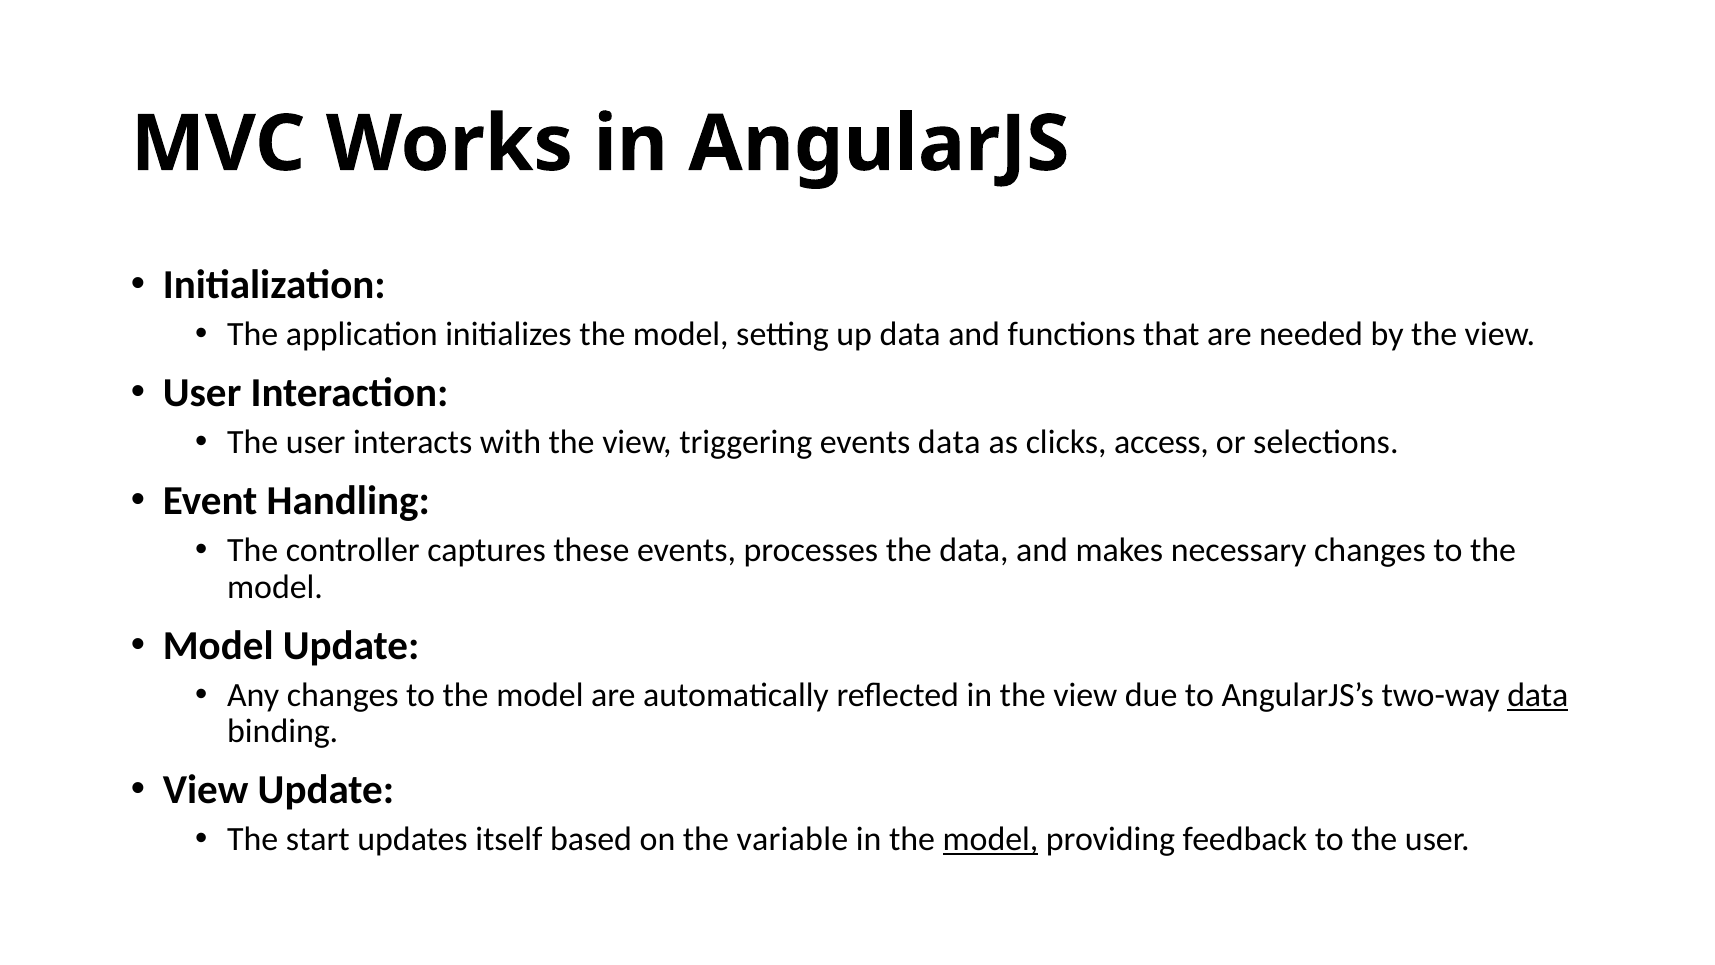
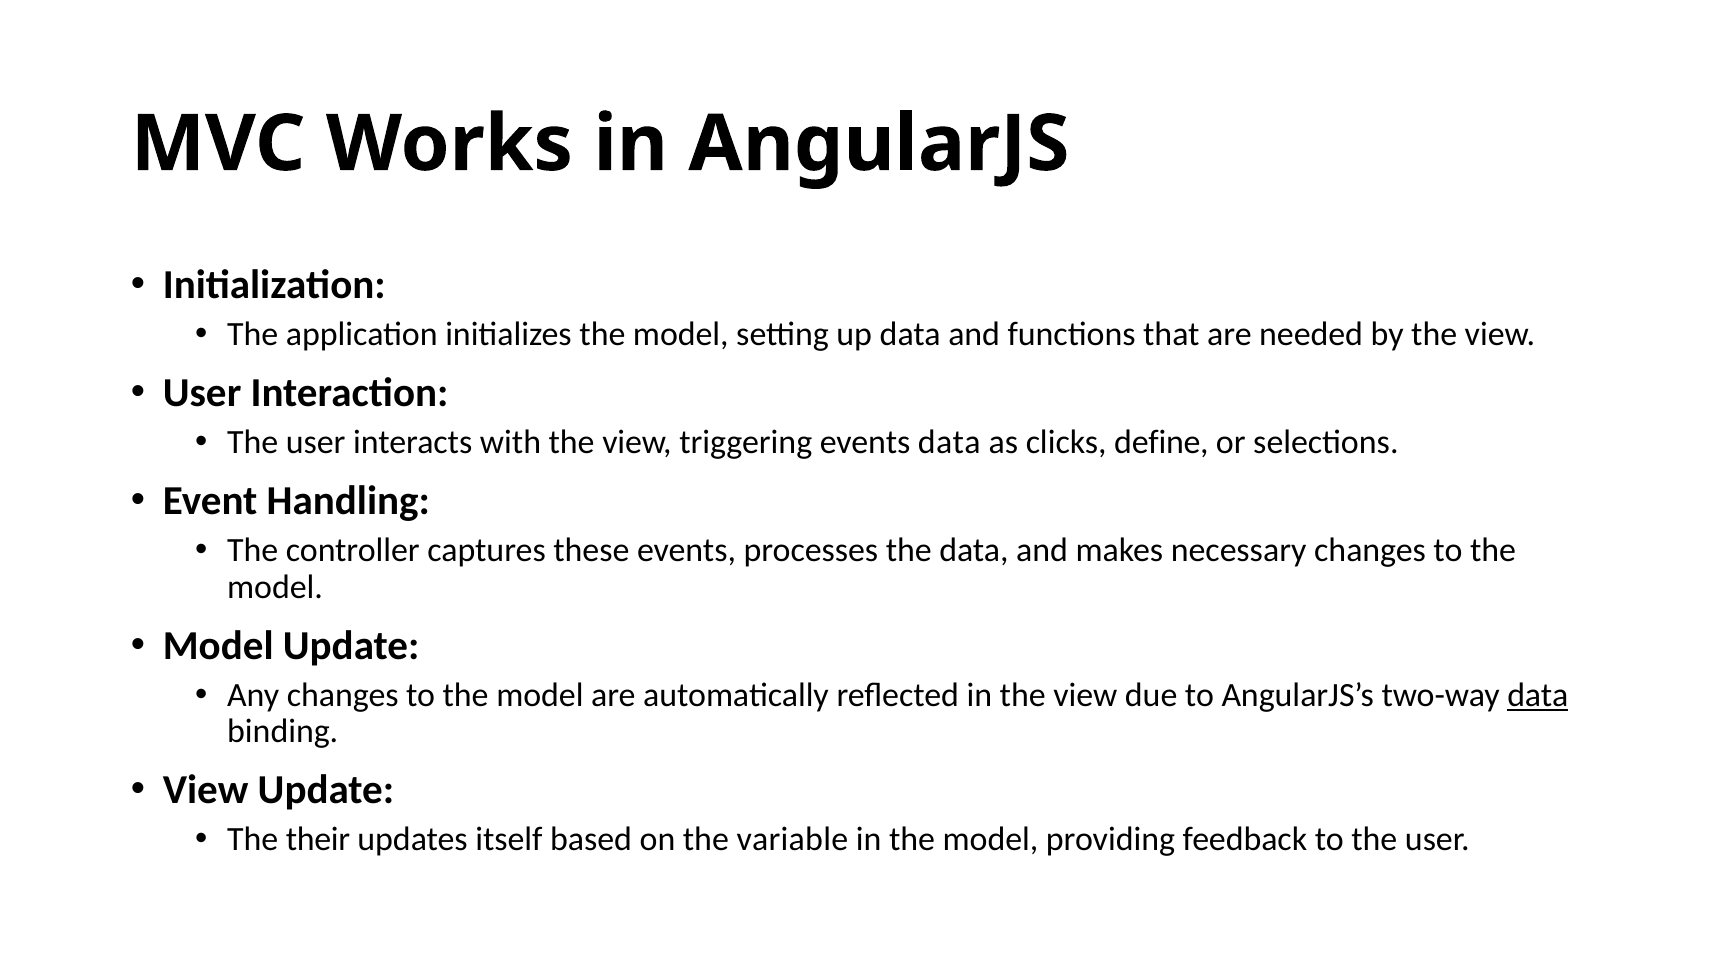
access: access -> define
start: start -> their
model at (990, 839) underline: present -> none
